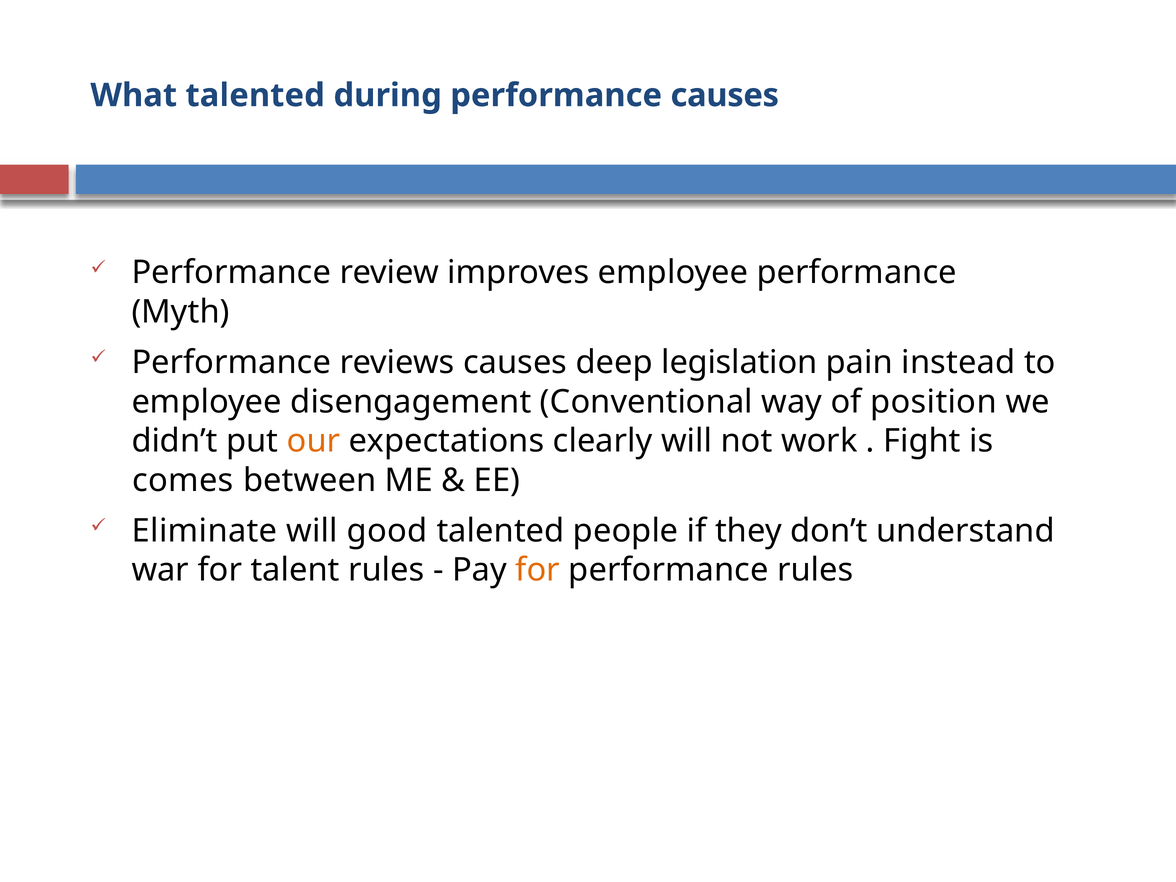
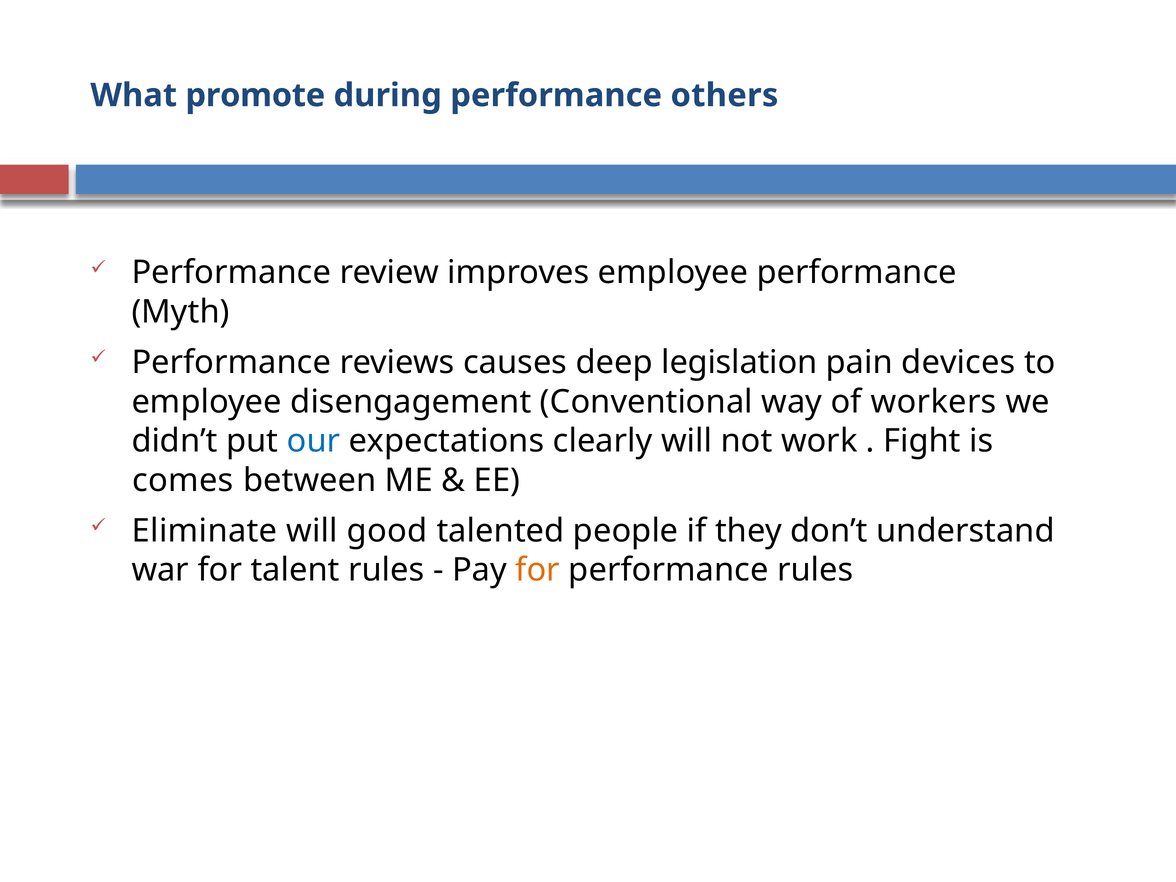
What talented: talented -> promote
performance causes: causes -> others
instead: instead -> devices
position: position -> workers
our colour: orange -> blue
